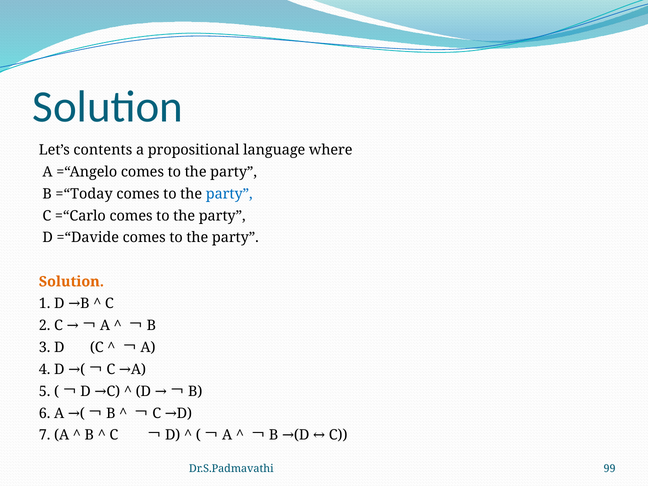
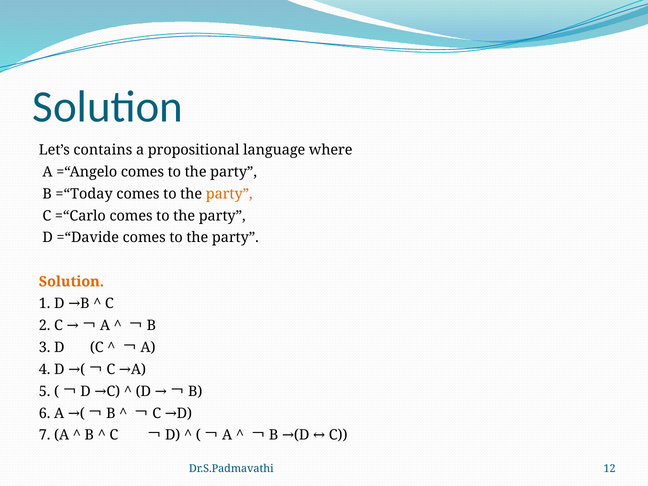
contents: contents -> contains
party at (229, 194) colour: blue -> orange
99: 99 -> 12
